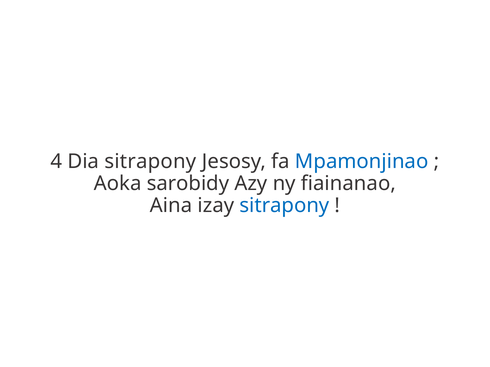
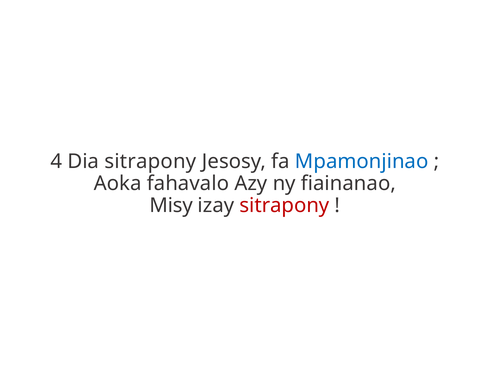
sarobidy: sarobidy -> fahavalo
Aina: Aina -> Misy
sitrapony at (284, 206) colour: blue -> red
